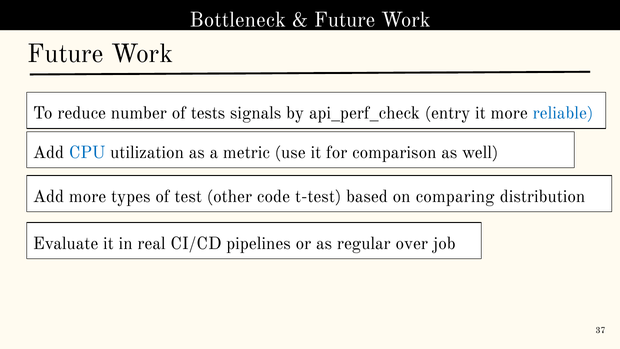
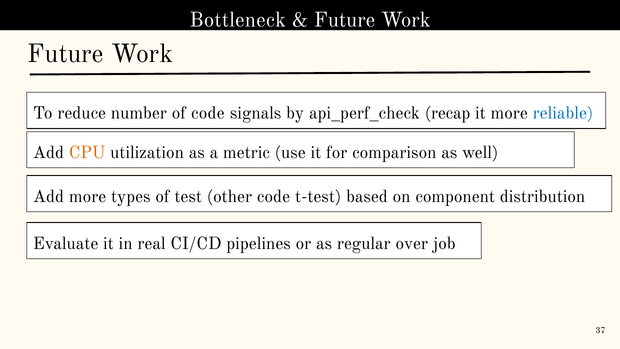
of tests: tests -> code
entry: entry -> recap
CPU colour: blue -> orange
comparing: comparing -> component
